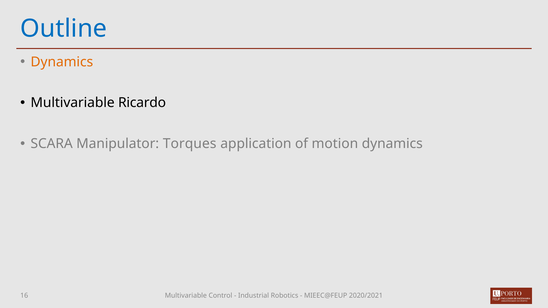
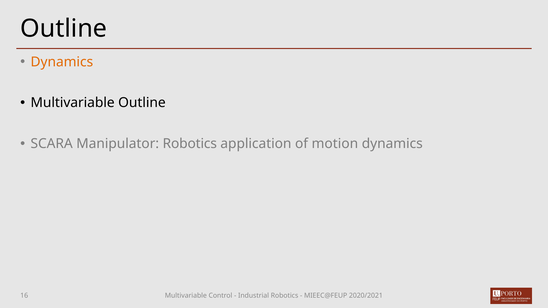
Outline at (64, 29) colour: blue -> black
Multivariable Ricardo: Ricardo -> Outline
Manipulator Torques: Torques -> Robotics
